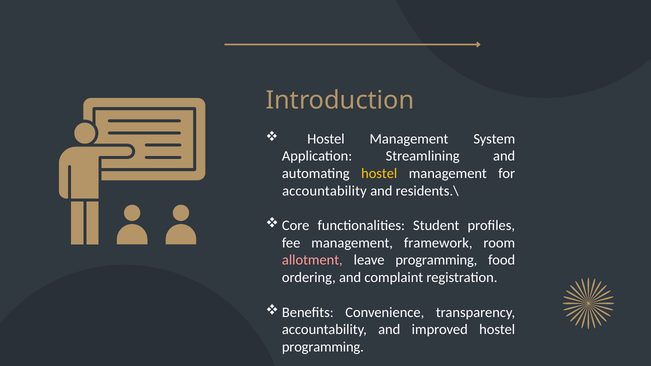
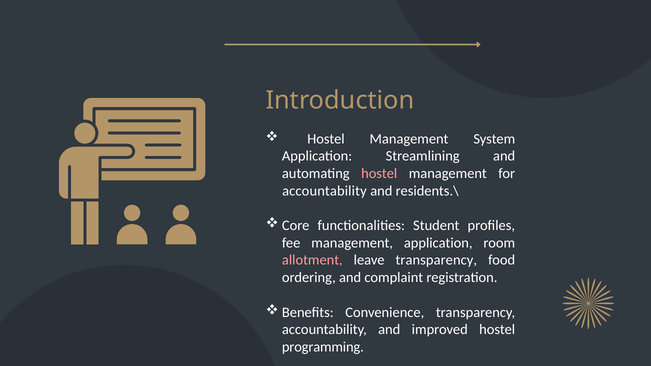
hostel at (379, 174) colour: yellow -> pink
management framework: framework -> application
leave programming: programming -> transparency
